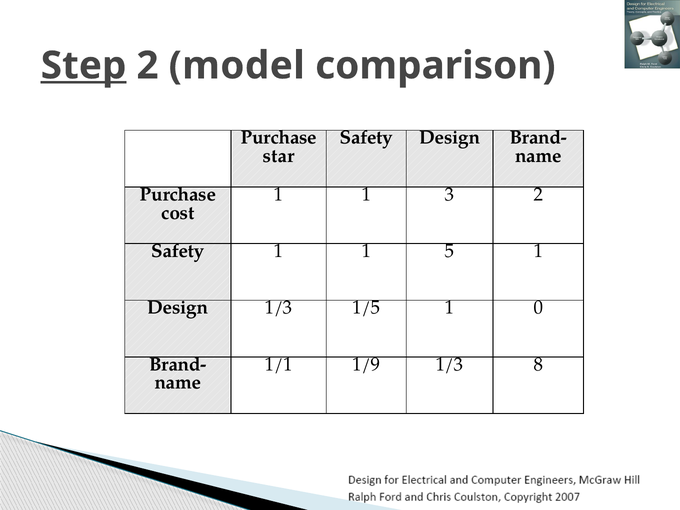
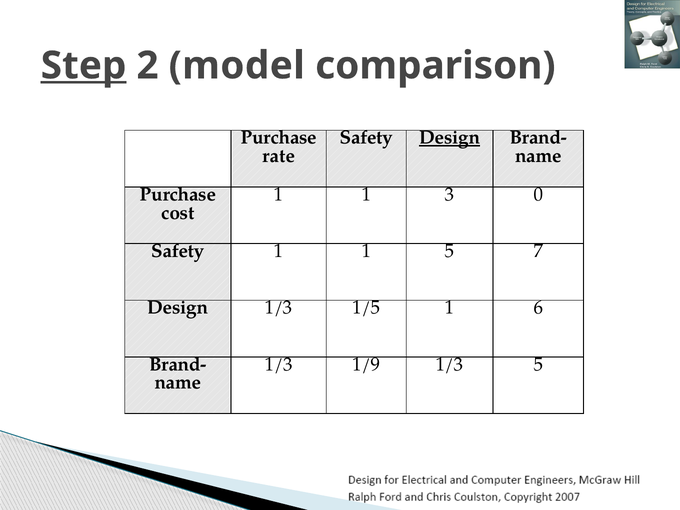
Design at (450, 138) underline: none -> present
star: star -> rate
3 2: 2 -> 0
5 1: 1 -> 7
0: 0 -> 6
1/1 at (279, 364): 1/1 -> 1/3
1/3 8: 8 -> 5
